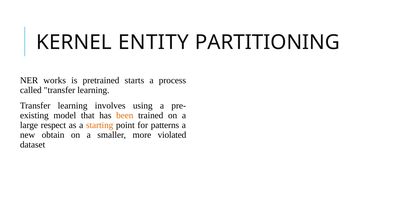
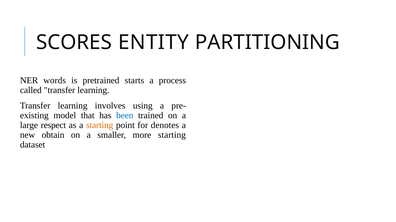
KERNEL: KERNEL -> SCORES
works: works -> words
been colour: orange -> blue
patterns: patterns -> denotes
more violated: violated -> starting
